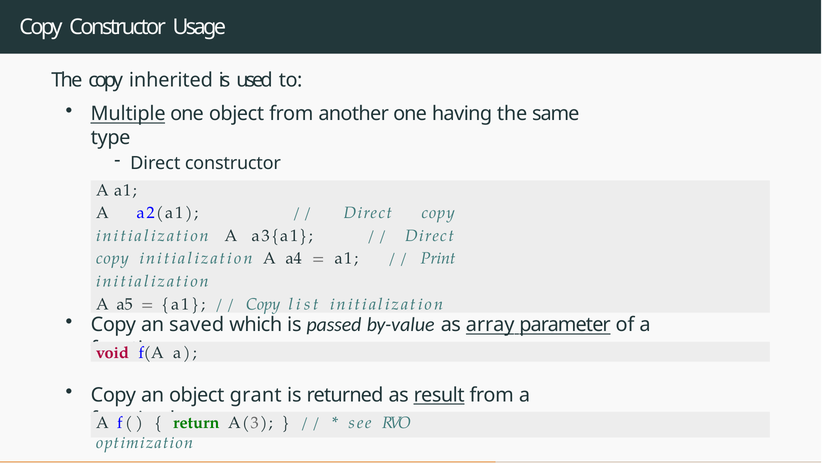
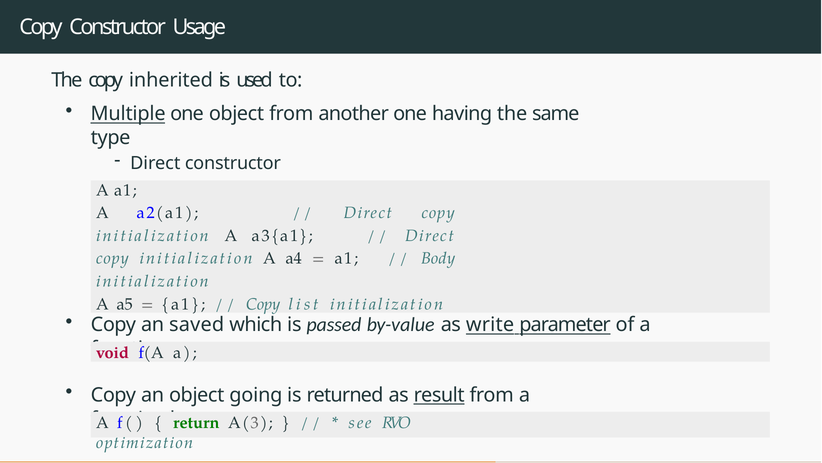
Print: Print -> Body
array: array -> write
grant: grant -> going
